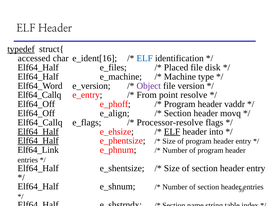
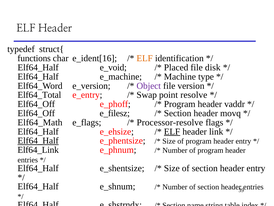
typedef underline: present -> none
accessed: accessed -> functions
ELF at (145, 58) colour: blue -> orange
e_files: e_files -> e_void
Elf64_Callq at (39, 95): Elf64_Callq -> Elf64_Total
From: From -> Swap
e_align: e_align -> e_filesz
Elf64_Callq at (40, 122): Elf64_Callq -> Elf64_Math
Elf64_Half at (38, 131) underline: present -> none
into: into -> link
